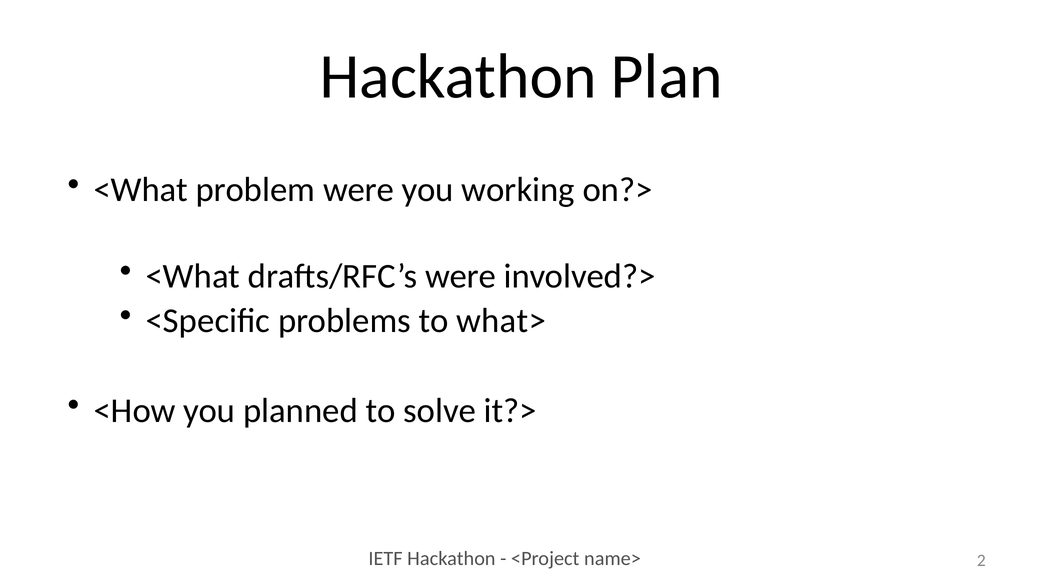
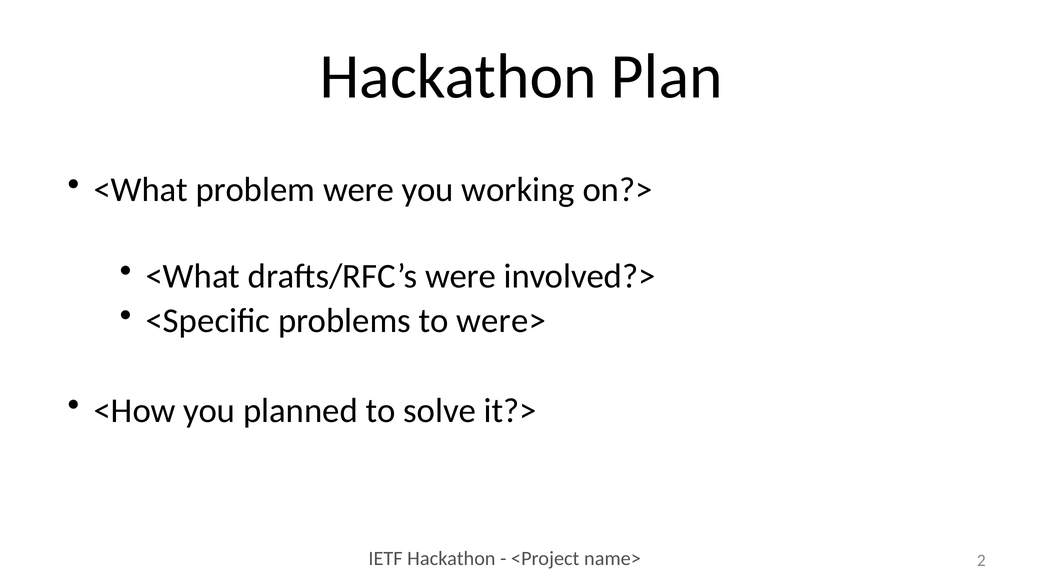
what>: what> -> were>
